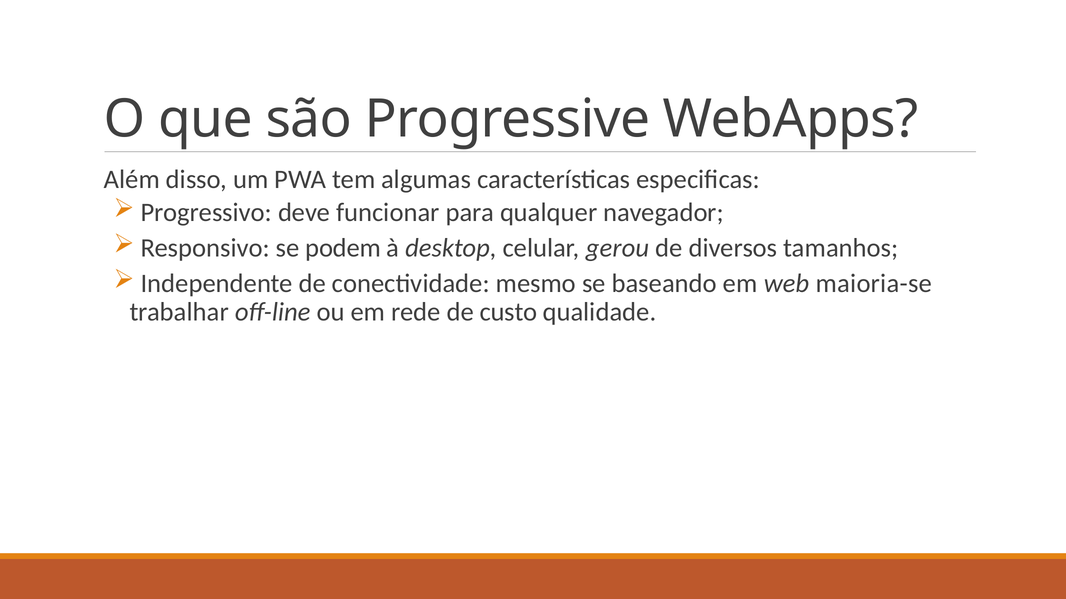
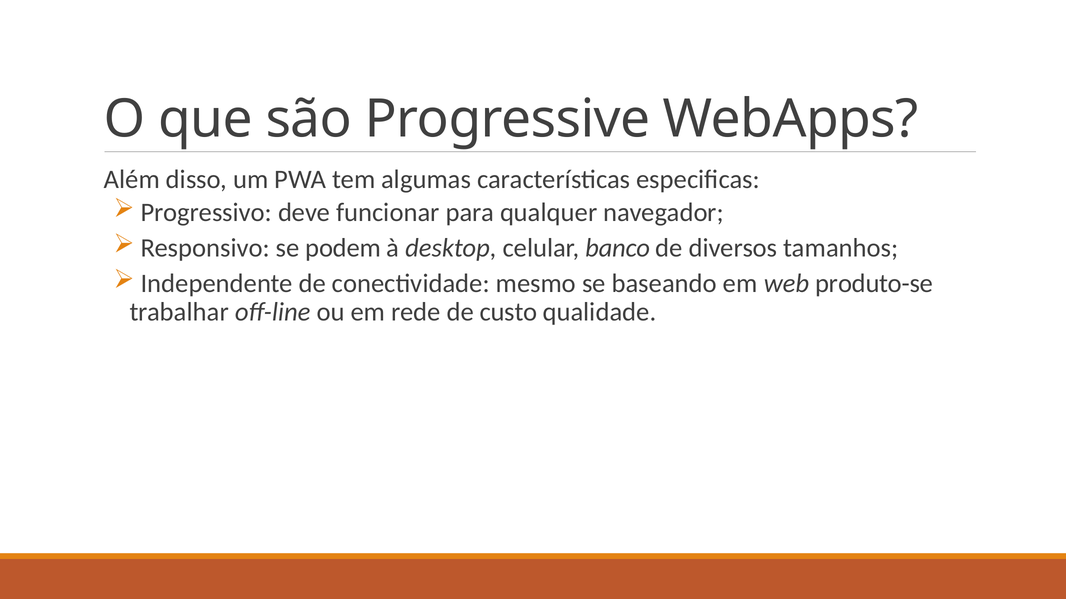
gerou: gerou -> banco
maioria-se: maioria-se -> produto-se
